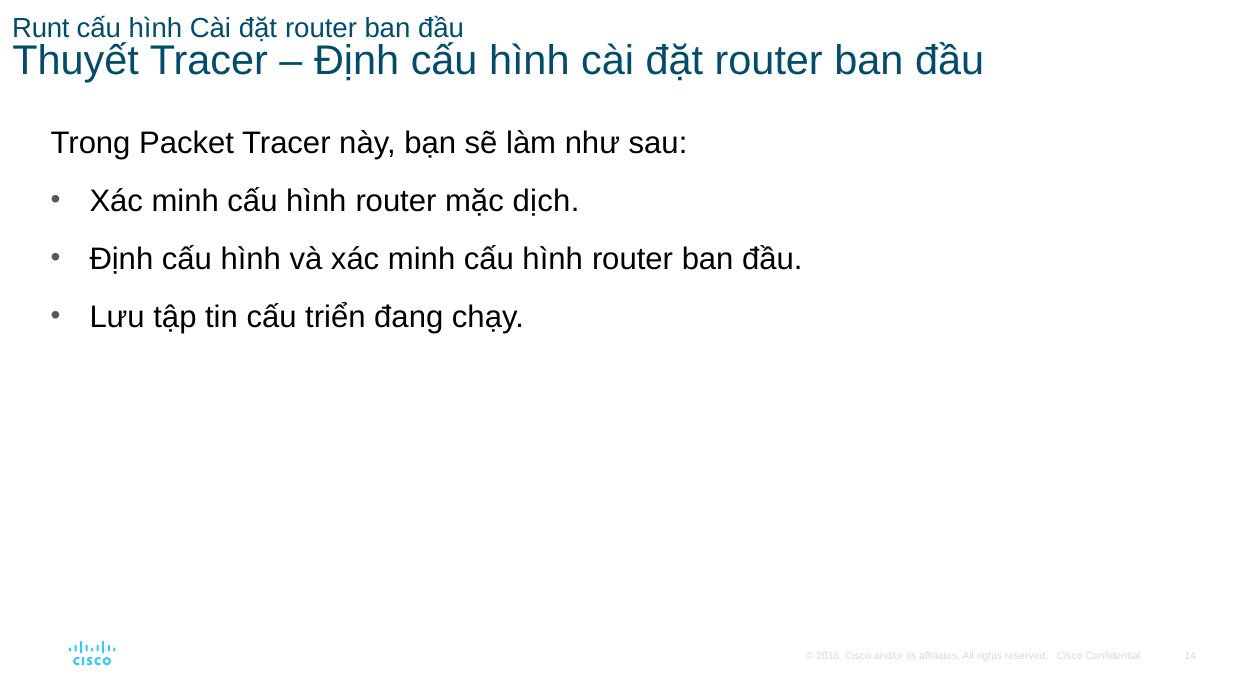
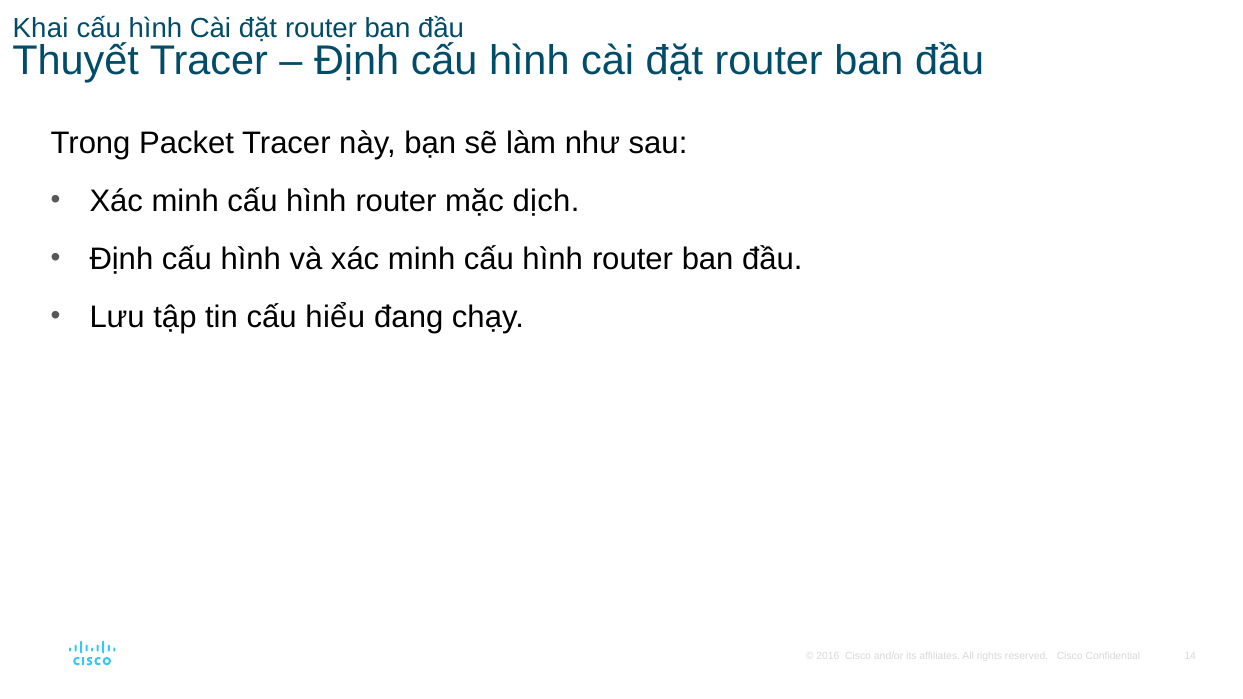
Runt: Runt -> Khai
triển: triển -> hiểu
